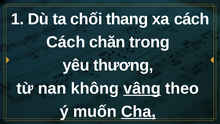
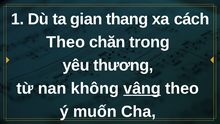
chối: chối -> gian
Cách at (66, 42): Cách -> Theo
Cha underline: present -> none
